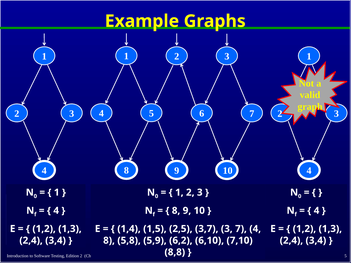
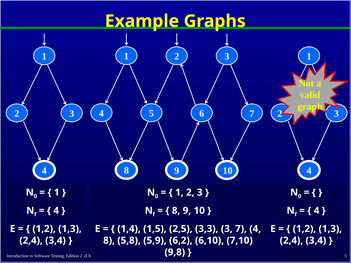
3,7: 3,7 -> 3,3
8,8: 8,8 -> 9,8
